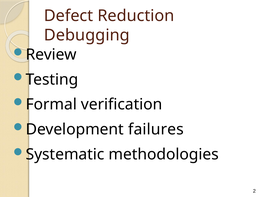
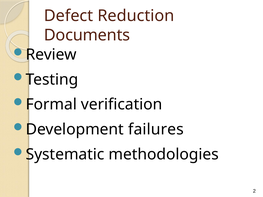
Debugging: Debugging -> Documents
